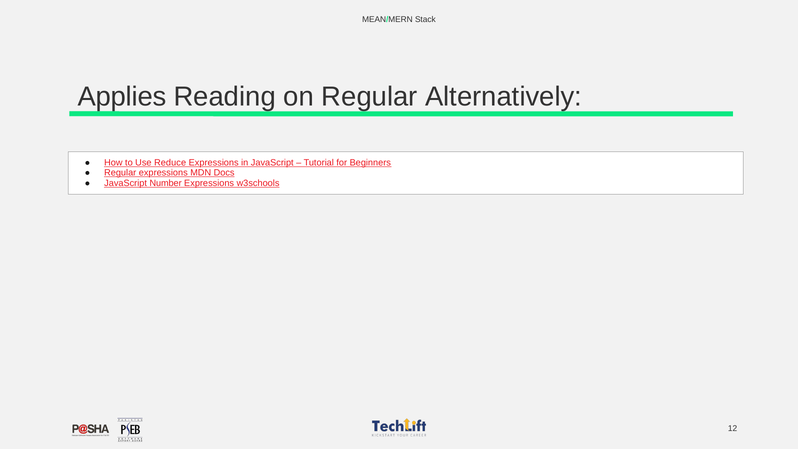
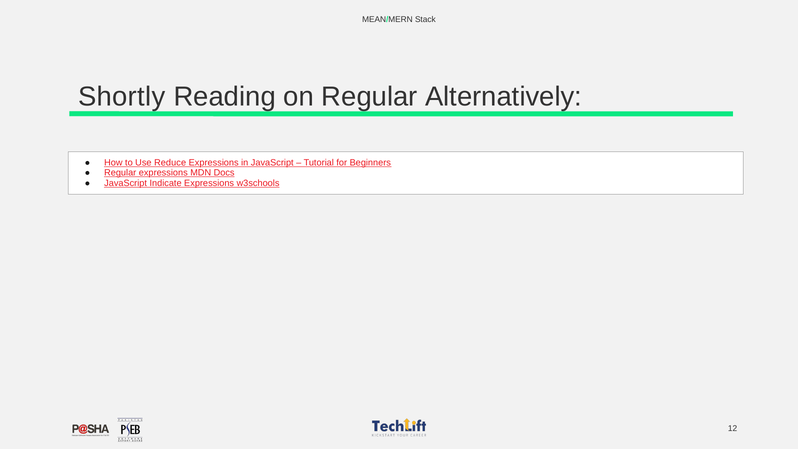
Applies: Applies -> Shortly
Number: Number -> Indicate
